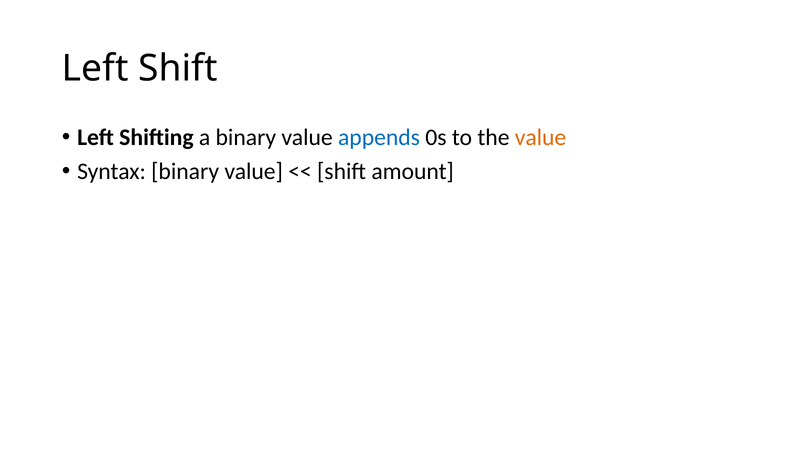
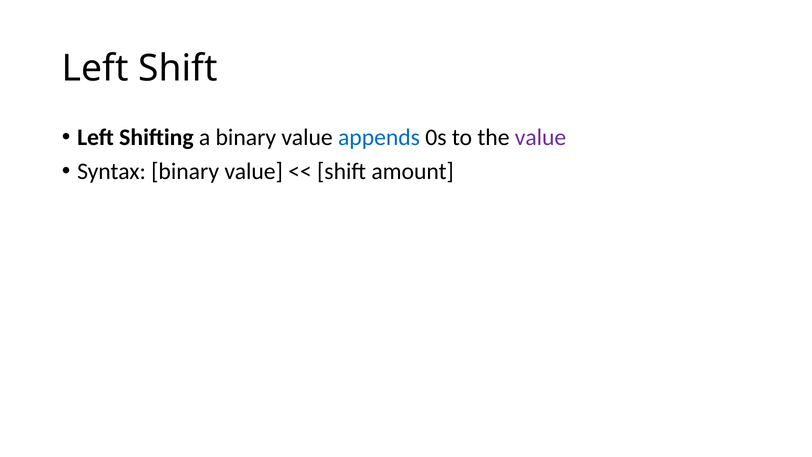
value at (541, 137) colour: orange -> purple
